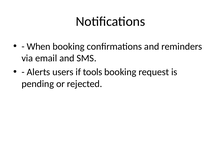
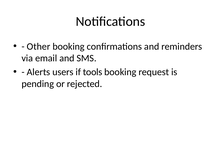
When: When -> Other
